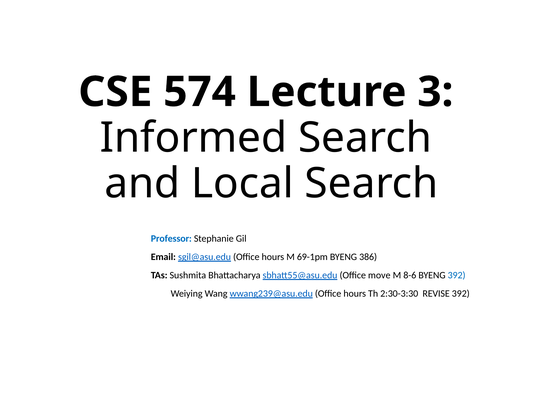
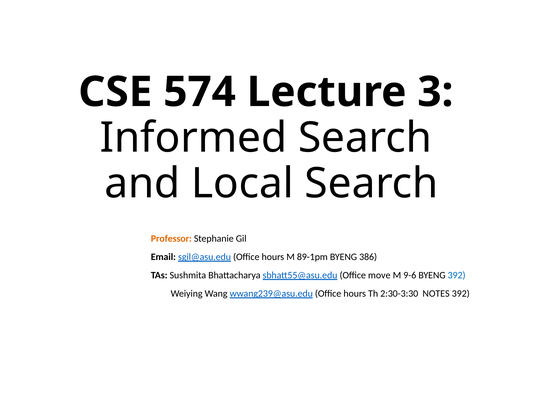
Professor colour: blue -> orange
69-1pm: 69-1pm -> 89-1pm
8-6: 8-6 -> 9-6
REVISE: REVISE -> NOTES
